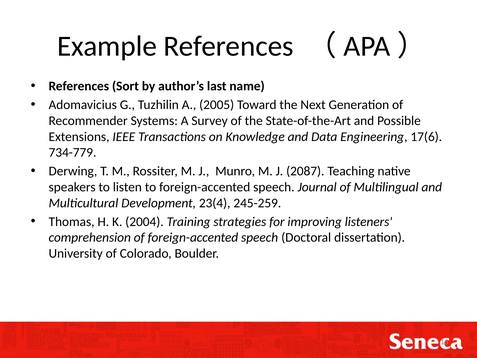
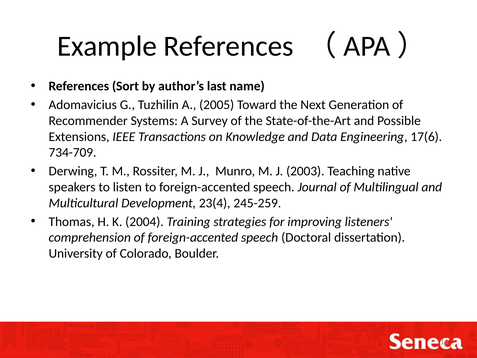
734-779: 734-779 -> 734-709
2087: 2087 -> 2003
